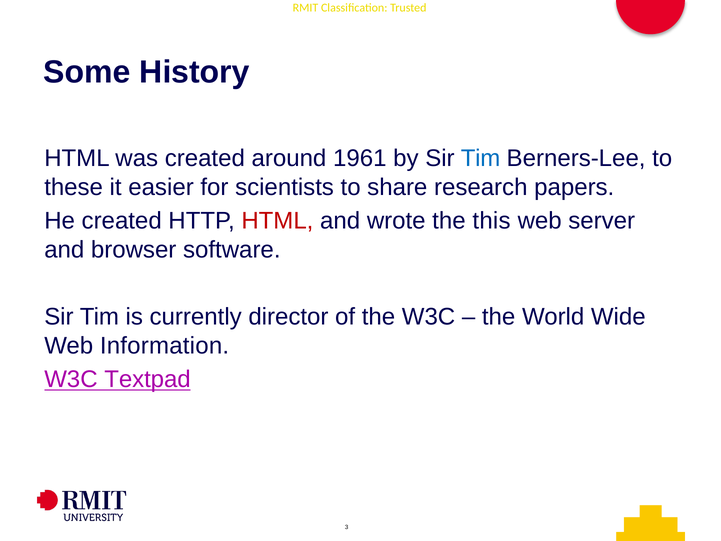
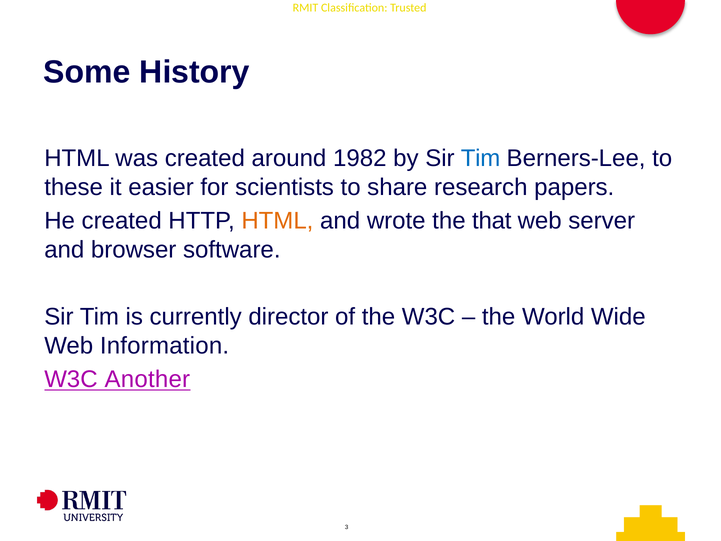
1961: 1961 -> 1982
HTML at (277, 221) colour: red -> orange
this: this -> that
Textpad: Textpad -> Another
